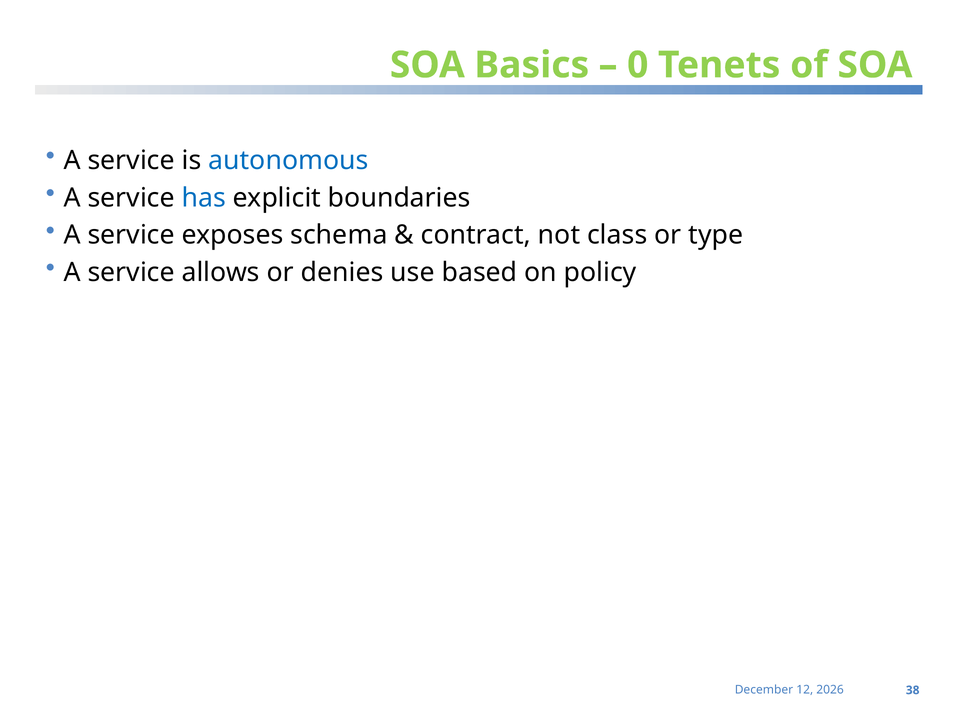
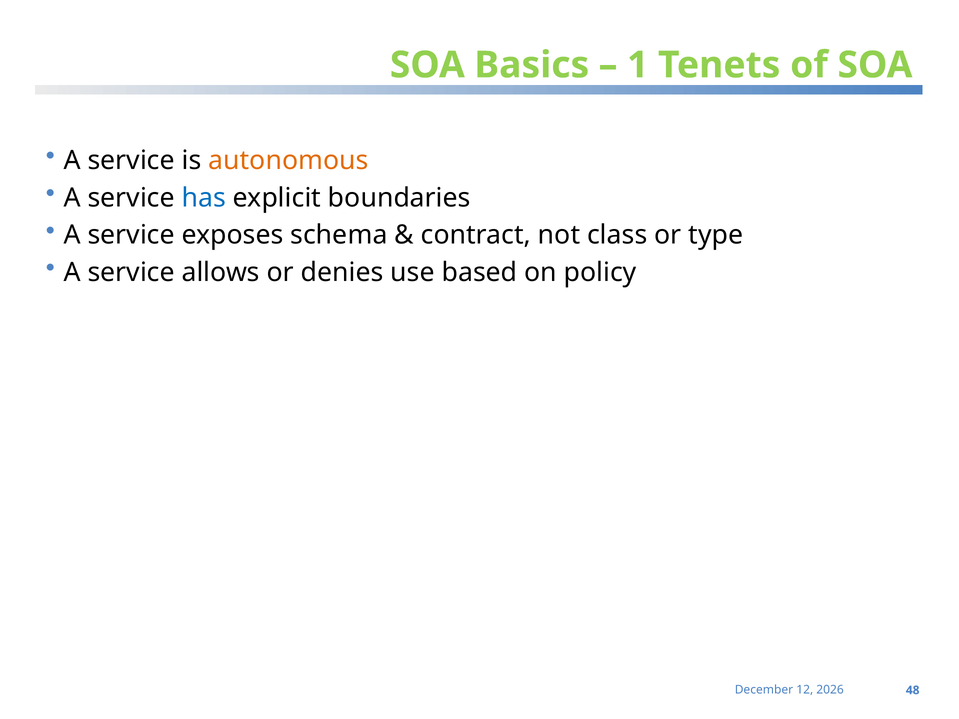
0: 0 -> 1
autonomous colour: blue -> orange
38: 38 -> 48
